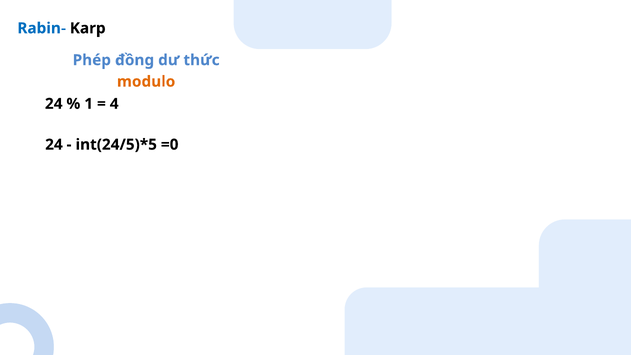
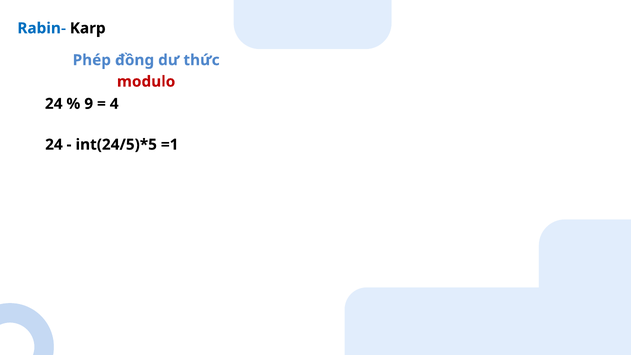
modulo colour: orange -> red
1: 1 -> 9
=0: =0 -> =1
